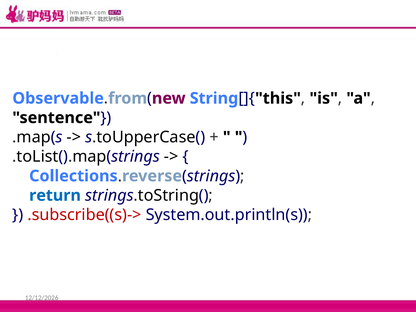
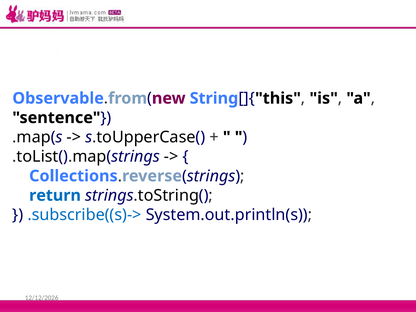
.subscribe((s)-> colour: red -> blue
